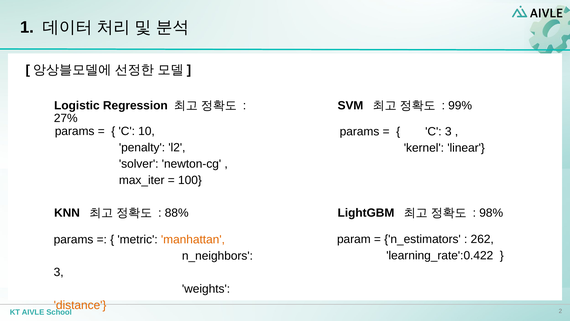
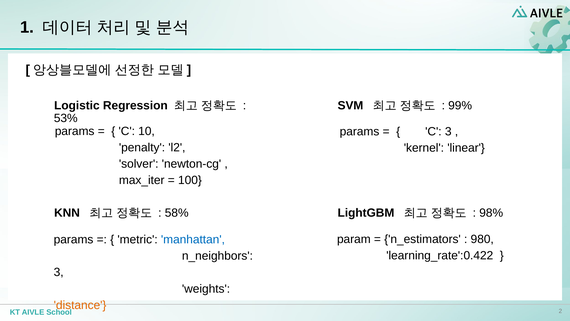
27%: 27% -> 53%
88%: 88% -> 58%
262: 262 -> 980
manhattan colour: orange -> blue
